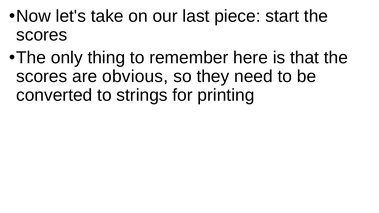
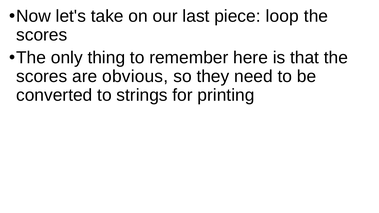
start: start -> loop
